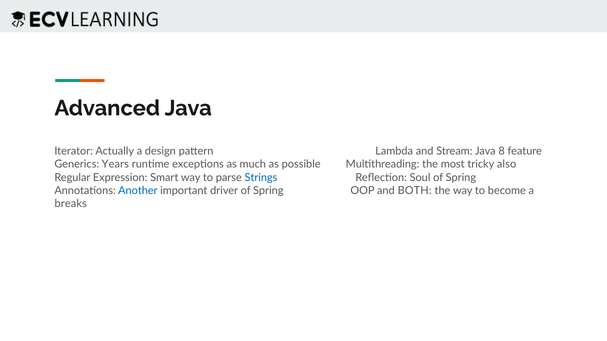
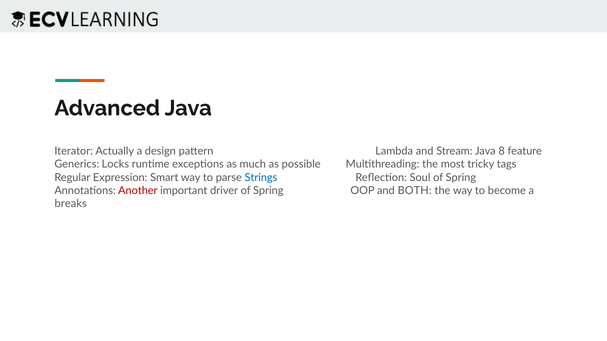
Years: Years -> Locks
also: also -> tags
Another colour: blue -> red
